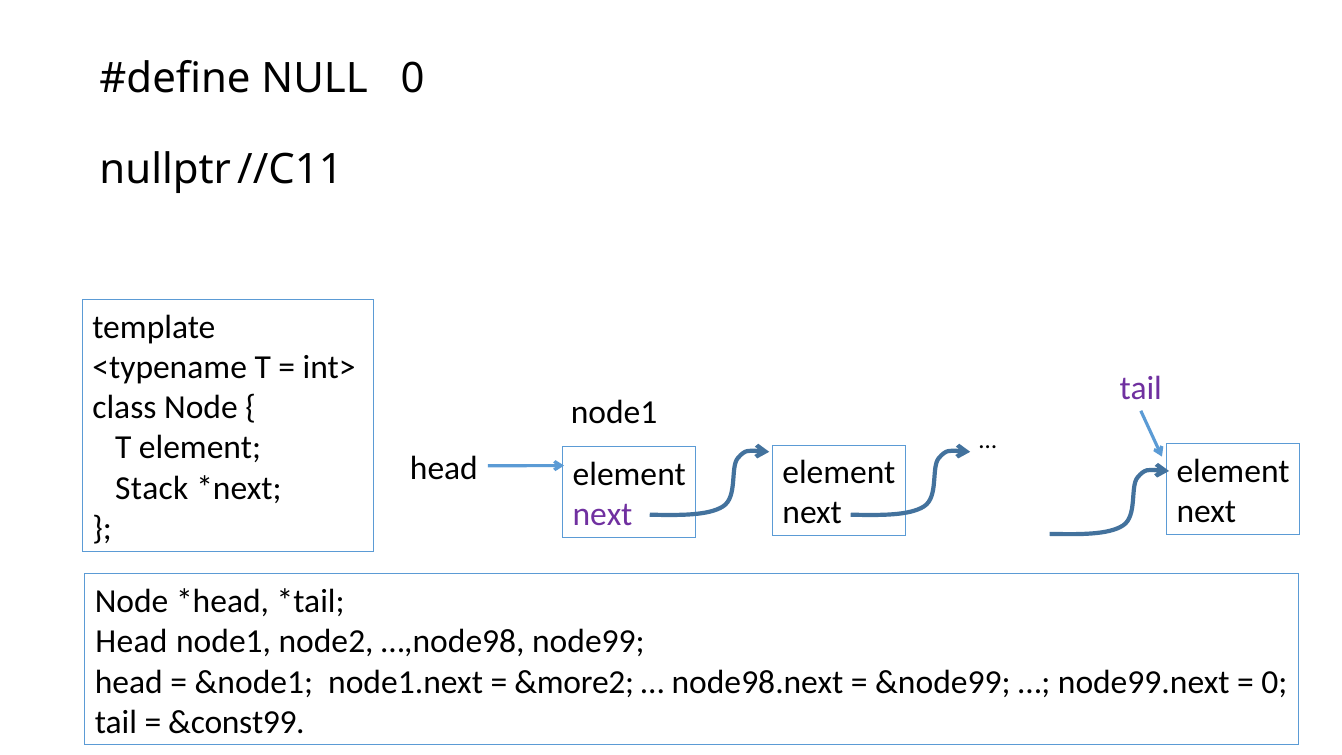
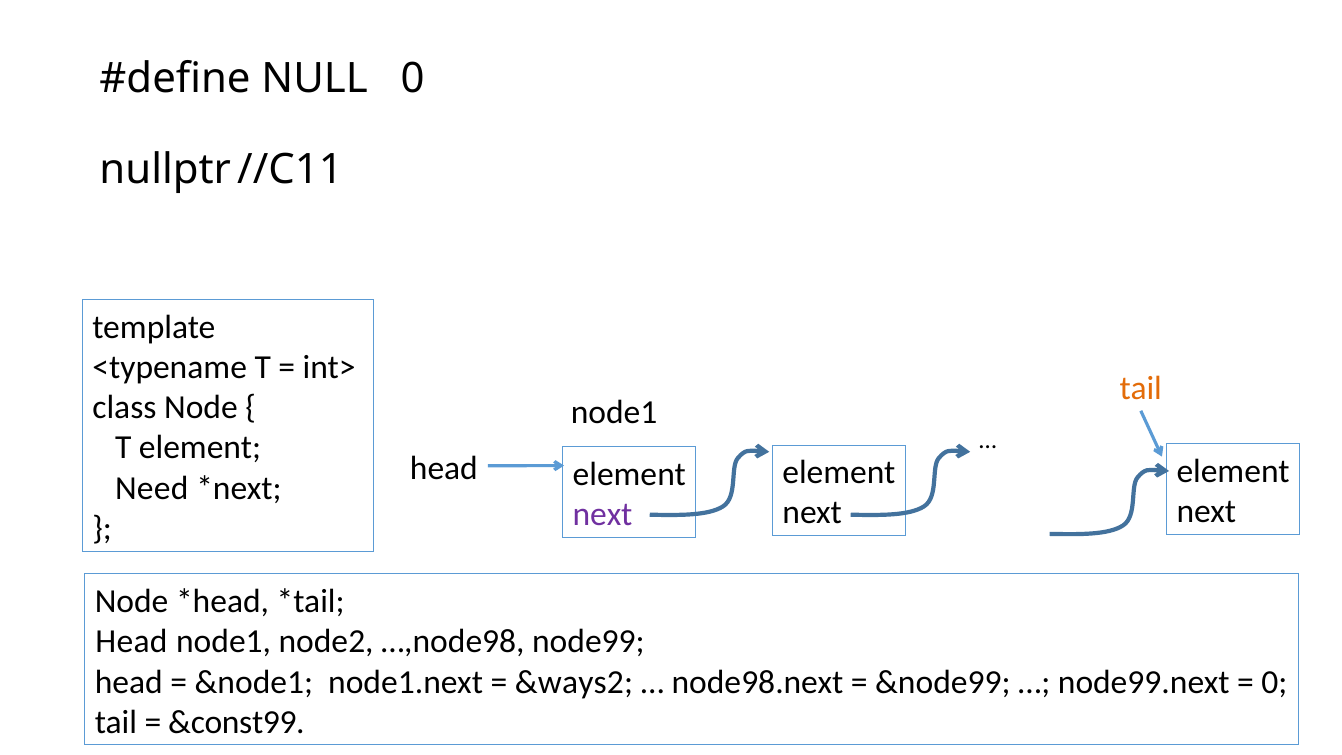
tail at (1141, 388) colour: purple -> orange
Stack: Stack -> Need
&more2: &more2 -> &ways2
